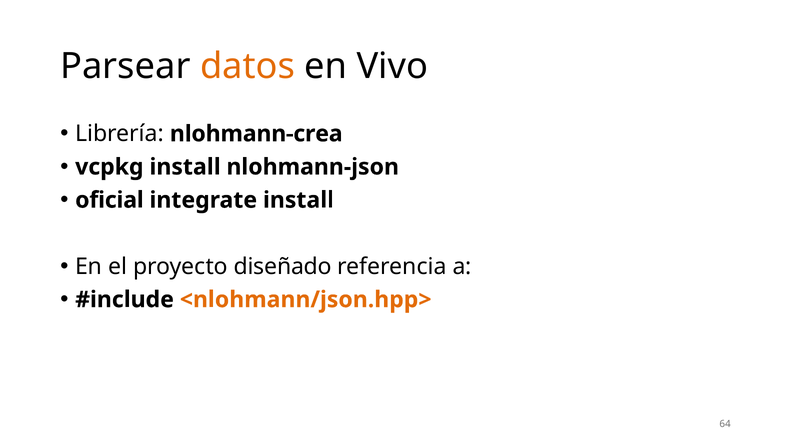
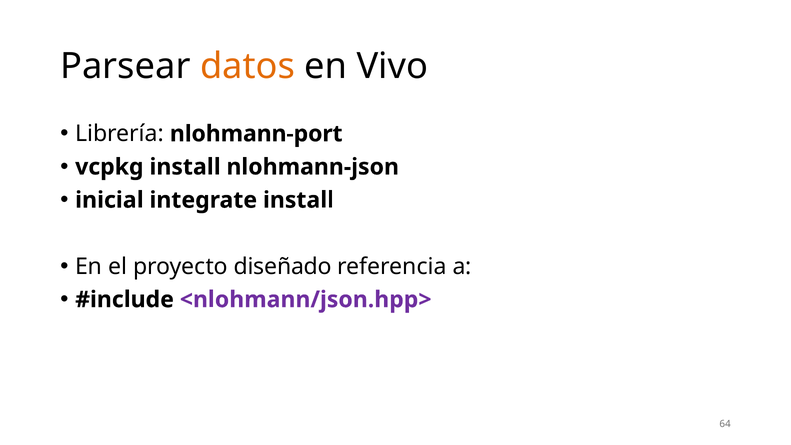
nlohmann-crea: nlohmann-crea -> nlohmann-port
oficial: oficial -> inicial
<nlohmann/json.hpp> colour: orange -> purple
